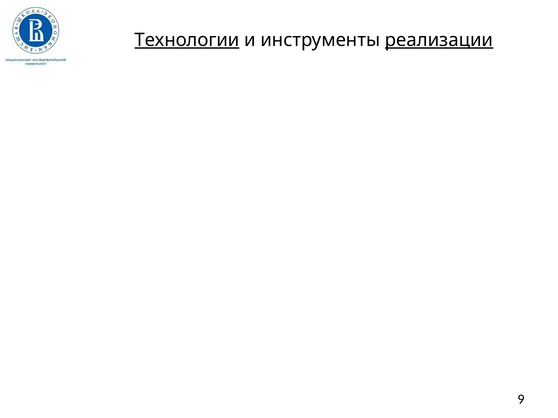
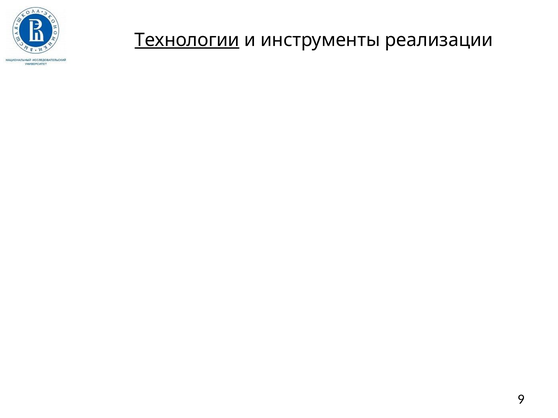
реализации underline: present -> none
